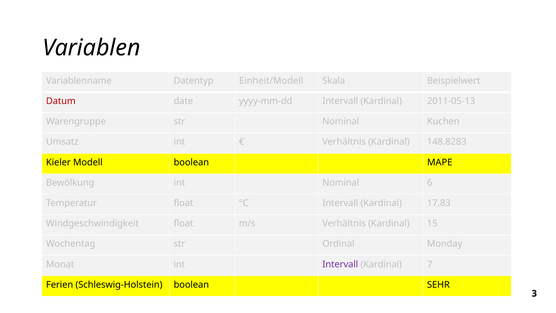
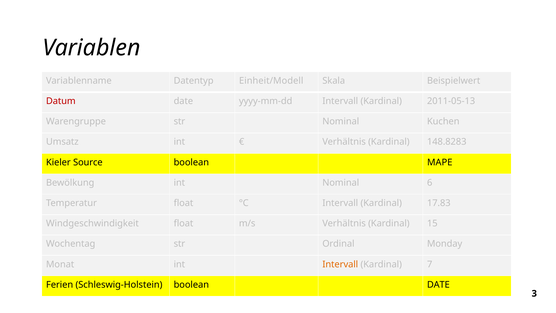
Modell: Modell -> Source
Intervall at (340, 264) colour: purple -> orange
boolean SEHR: SEHR -> DATE
